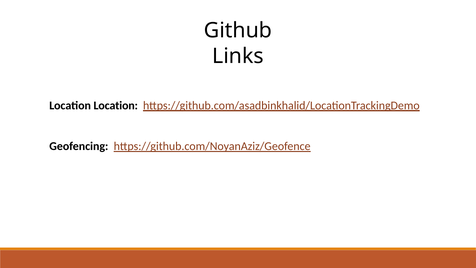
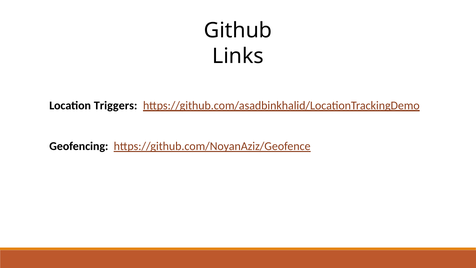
Location Location: Location -> Triggers
